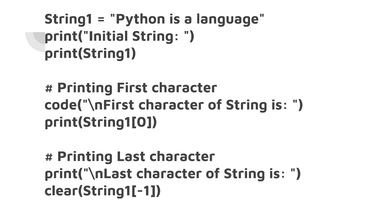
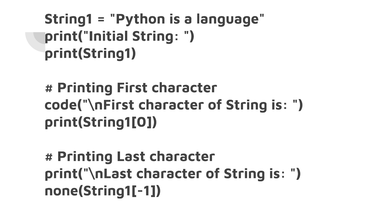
clear(String1[-1: clear(String1[-1 -> none(String1[-1
